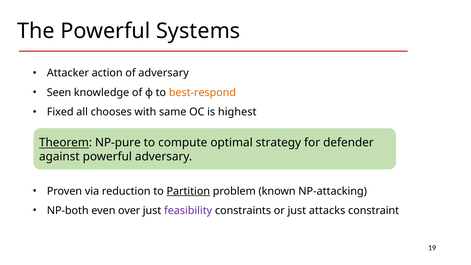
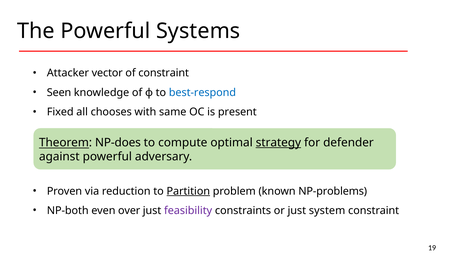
action: action -> vector
of adversary: adversary -> constraint
best-respond colour: orange -> blue
highest: highest -> present
NP-pure: NP-pure -> NP-does
strategy underline: none -> present
NP-attacking: NP-attacking -> NP-problems
attacks: attacks -> system
